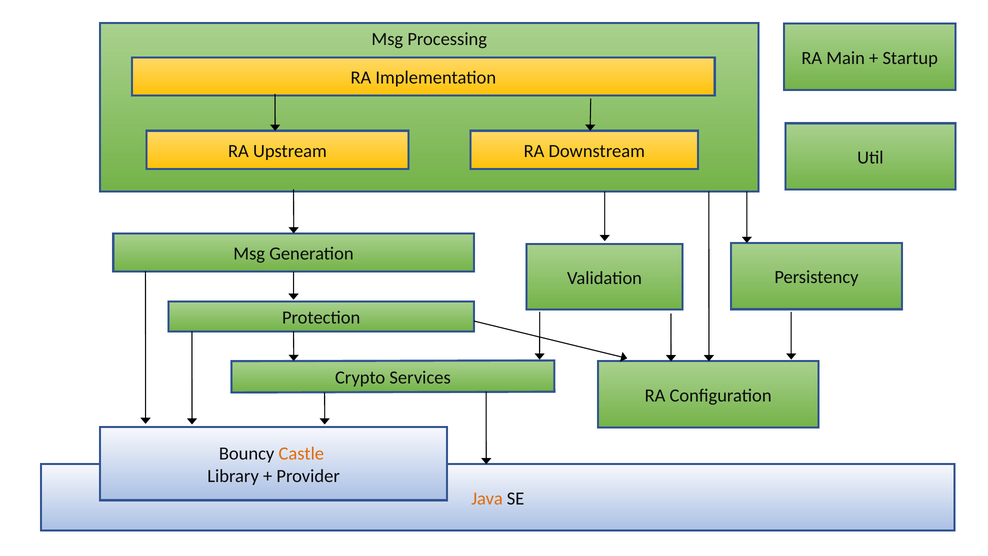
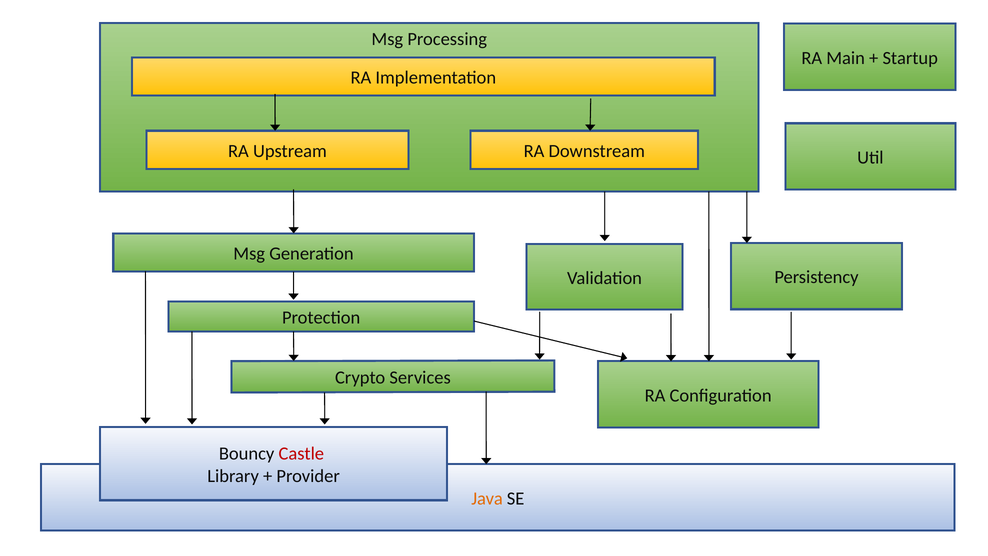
Castle colour: orange -> red
